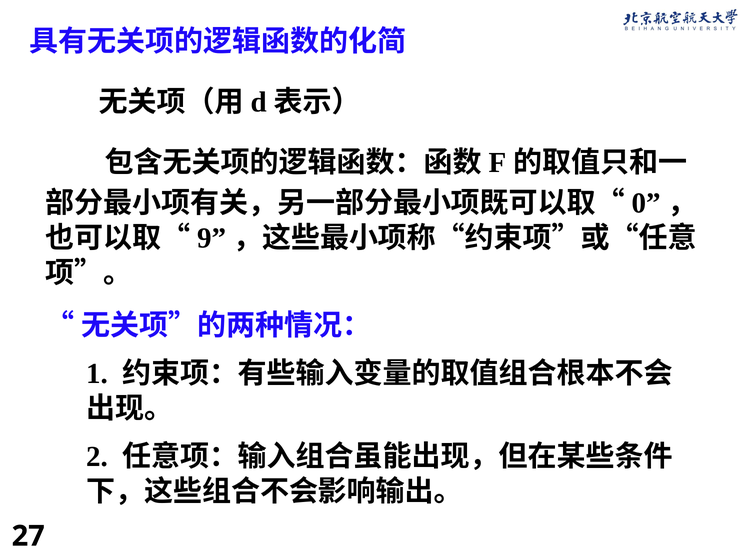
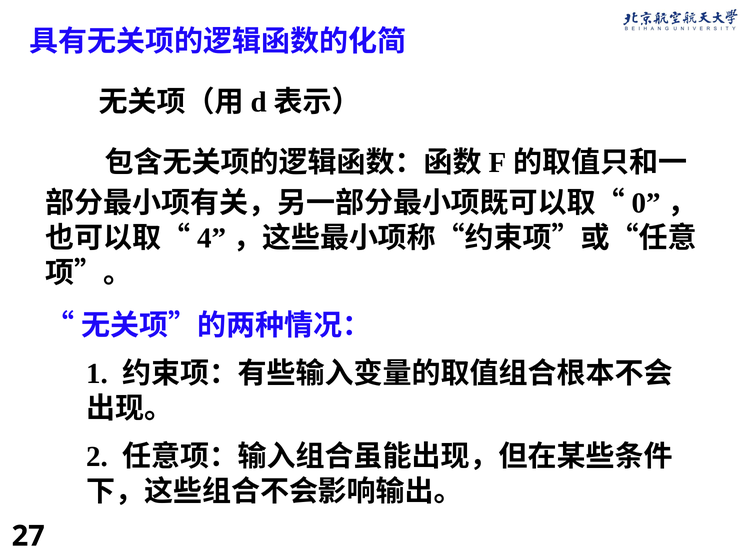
9: 9 -> 4
